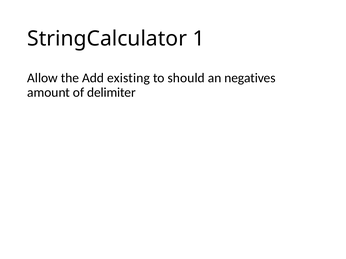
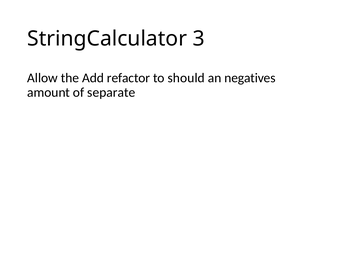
1: 1 -> 3
existing: existing -> refactor
delimiter: delimiter -> separate
